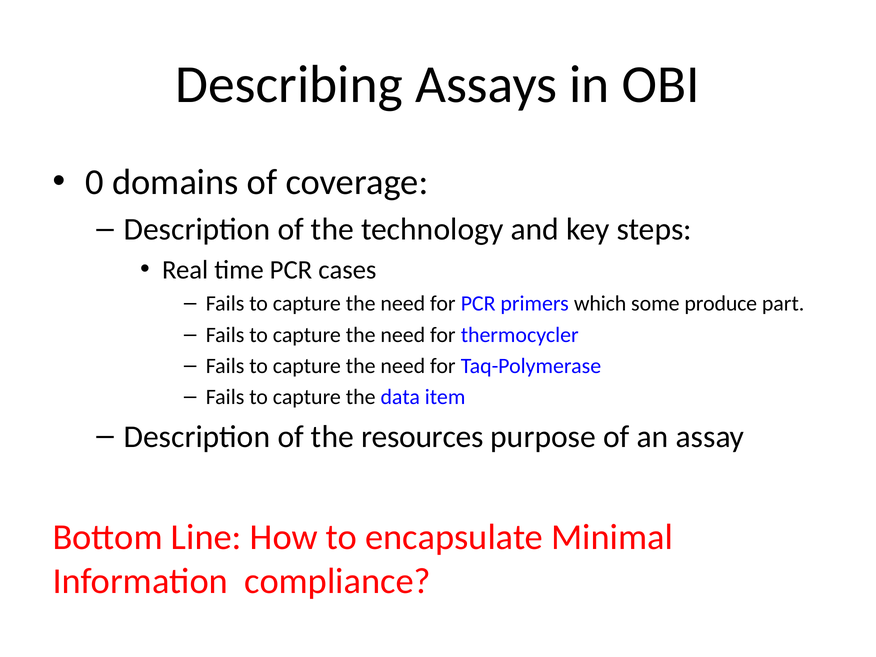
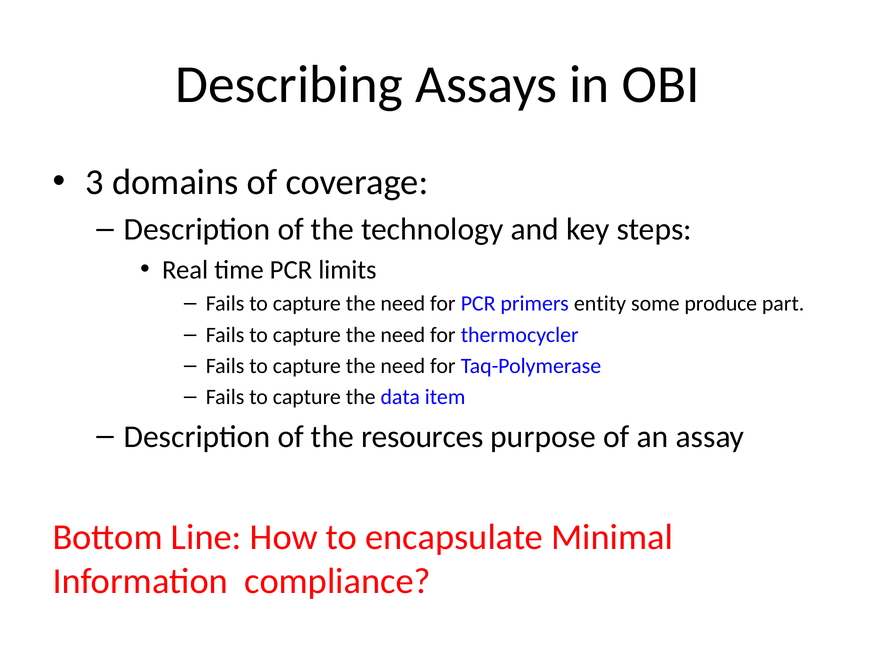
0: 0 -> 3
cases: cases -> limits
which: which -> entity
